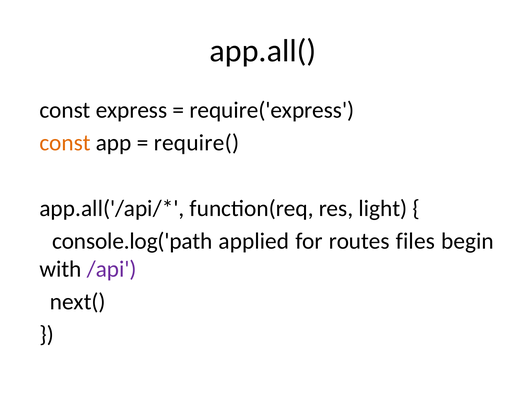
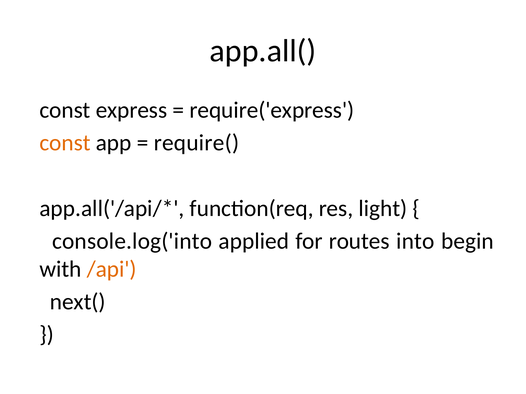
console.log('path: console.log('path -> console.log('into
files: files -> into
/api colour: purple -> orange
